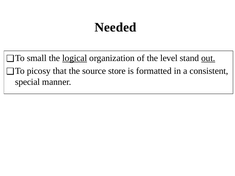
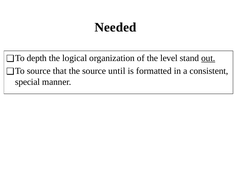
small: small -> depth
logical underline: present -> none
To picosy: picosy -> source
store: store -> until
